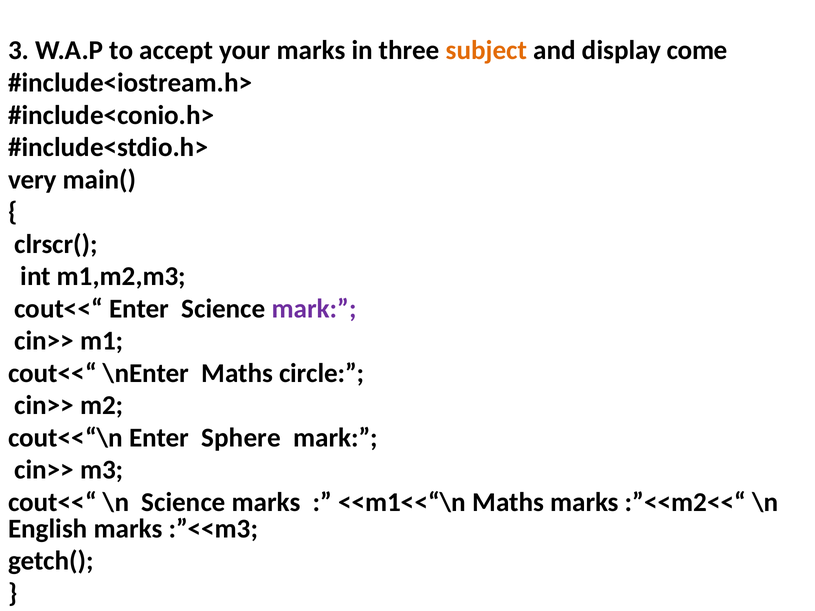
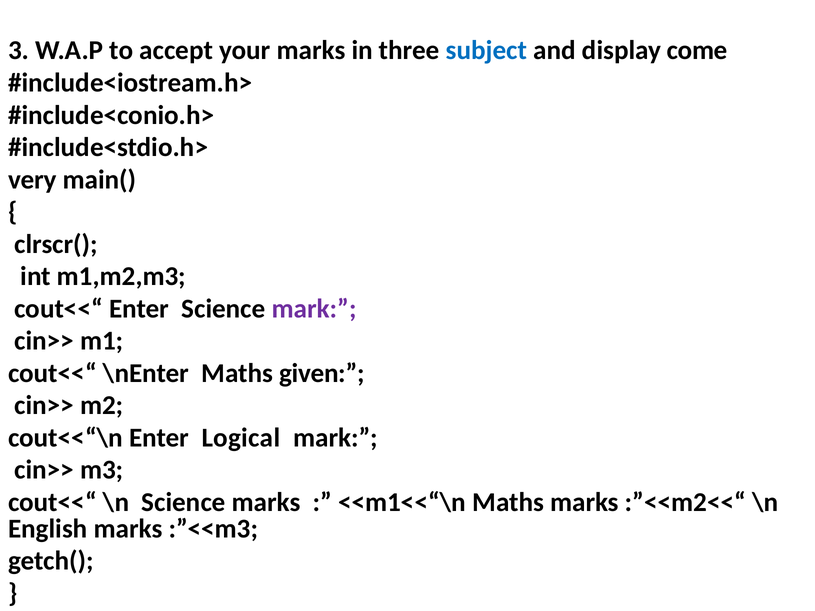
subject colour: orange -> blue
circle: circle -> given
Sphere: Sphere -> Logical
